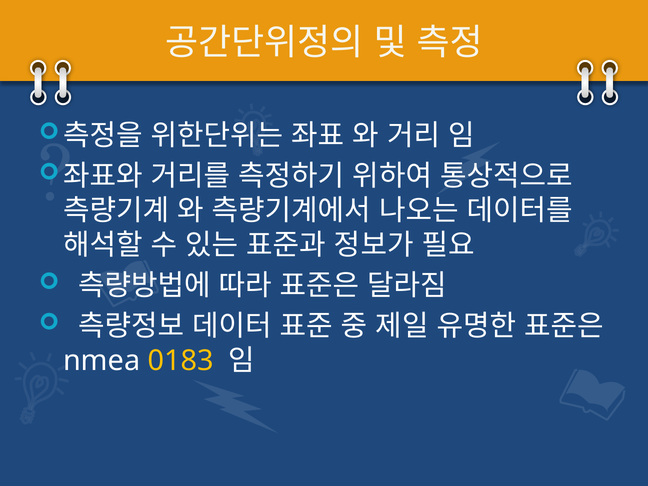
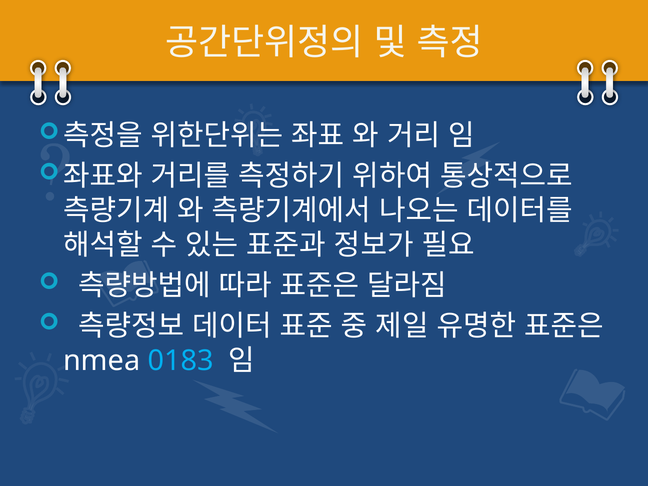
0183 colour: yellow -> light blue
